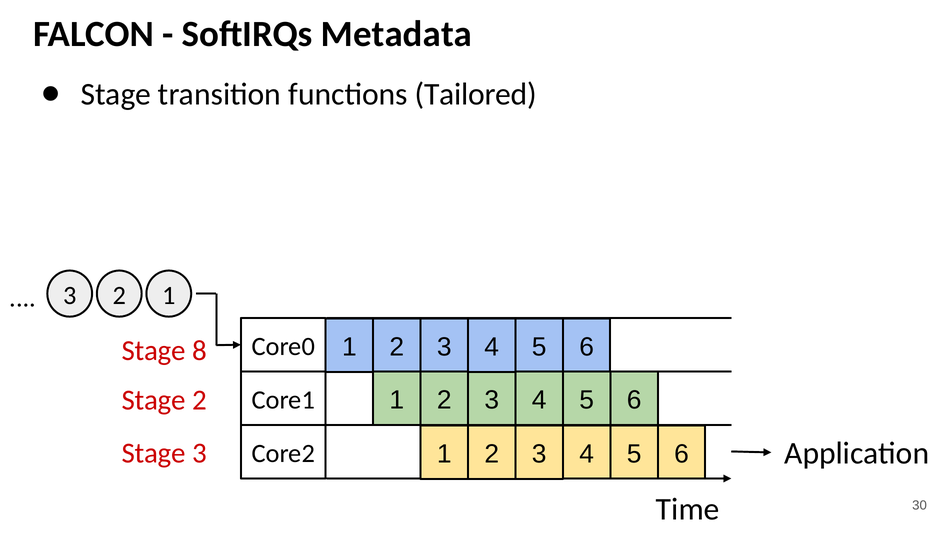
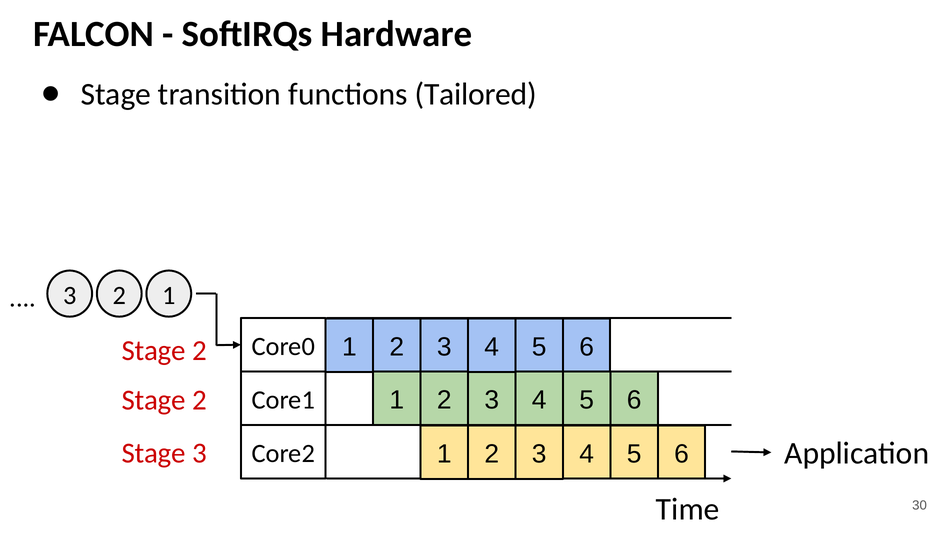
Metadata: Metadata -> Hardware
8 at (200, 350): 8 -> 2
